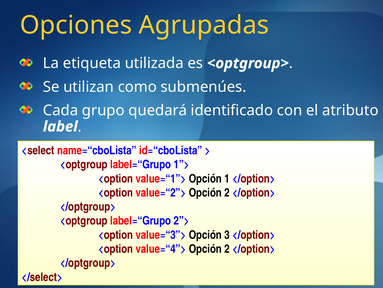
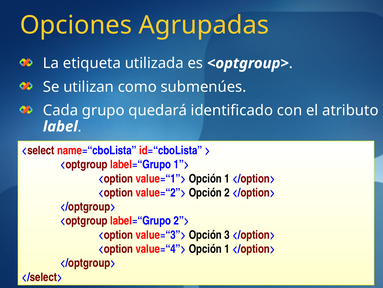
value=“4”> Opción 2: 2 -> 1
